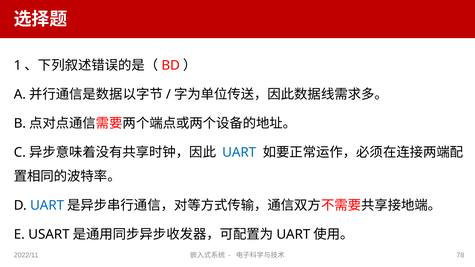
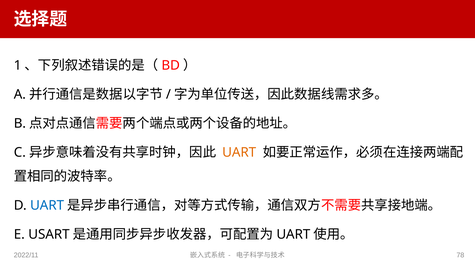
UART at (239, 152) colour: blue -> orange
